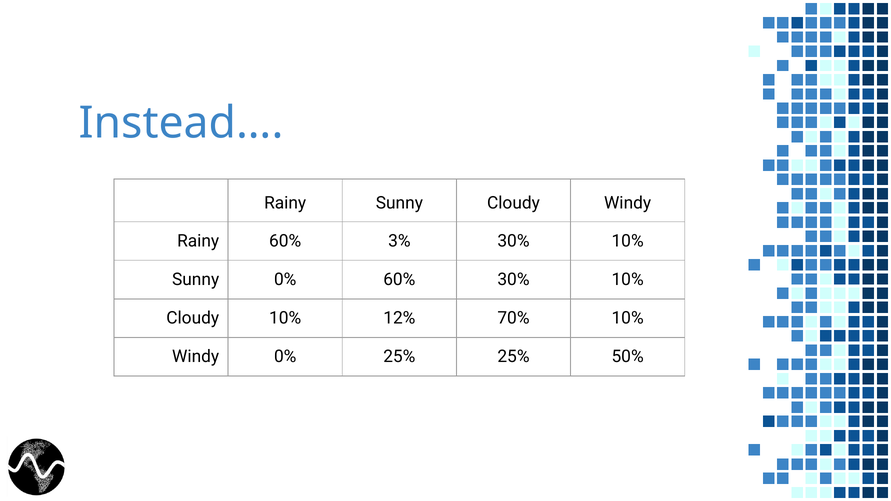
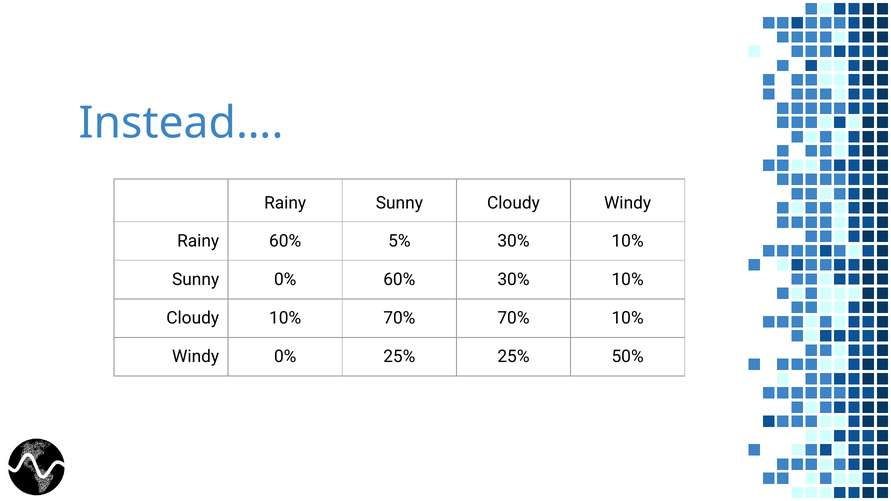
3%: 3% -> 5%
10% 12%: 12% -> 70%
